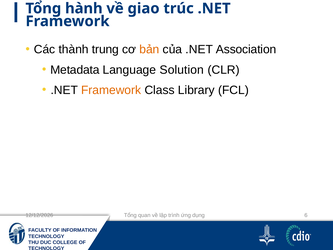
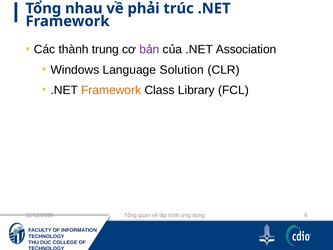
hành: hành -> nhau
giao: giao -> phải
bản colour: orange -> purple
Metadata: Metadata -> Windows
